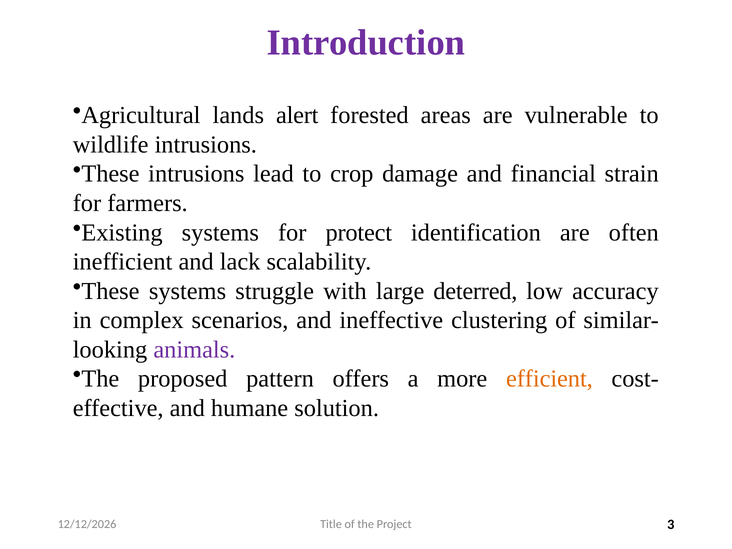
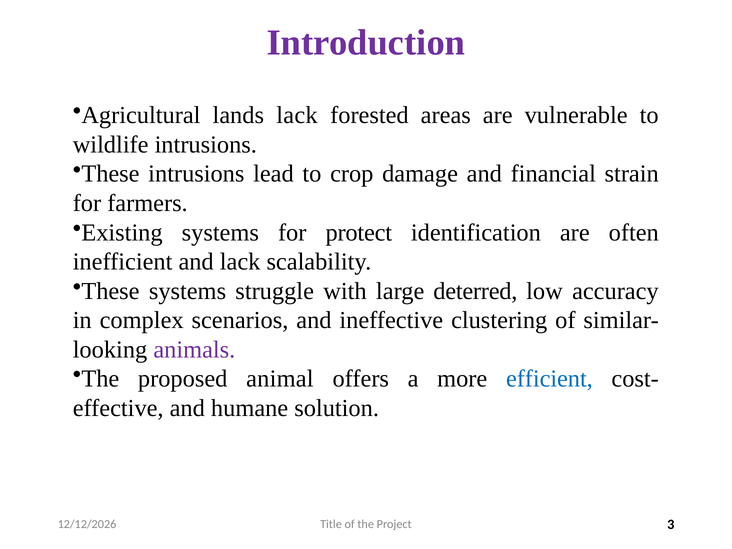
lands alert: alert -> lack
pattern: pattern -> animal
efficient colour: orange -> blue
